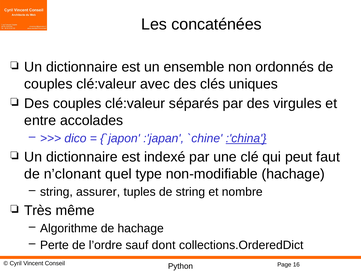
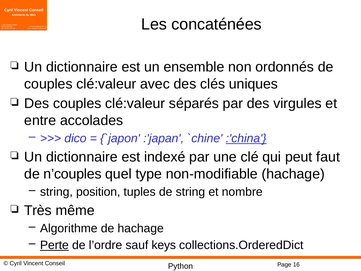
n’clonant: n’clonant -> n’couples
assurer: assurer -> position
Perte underline: none -> present
dont: dont -> keys
